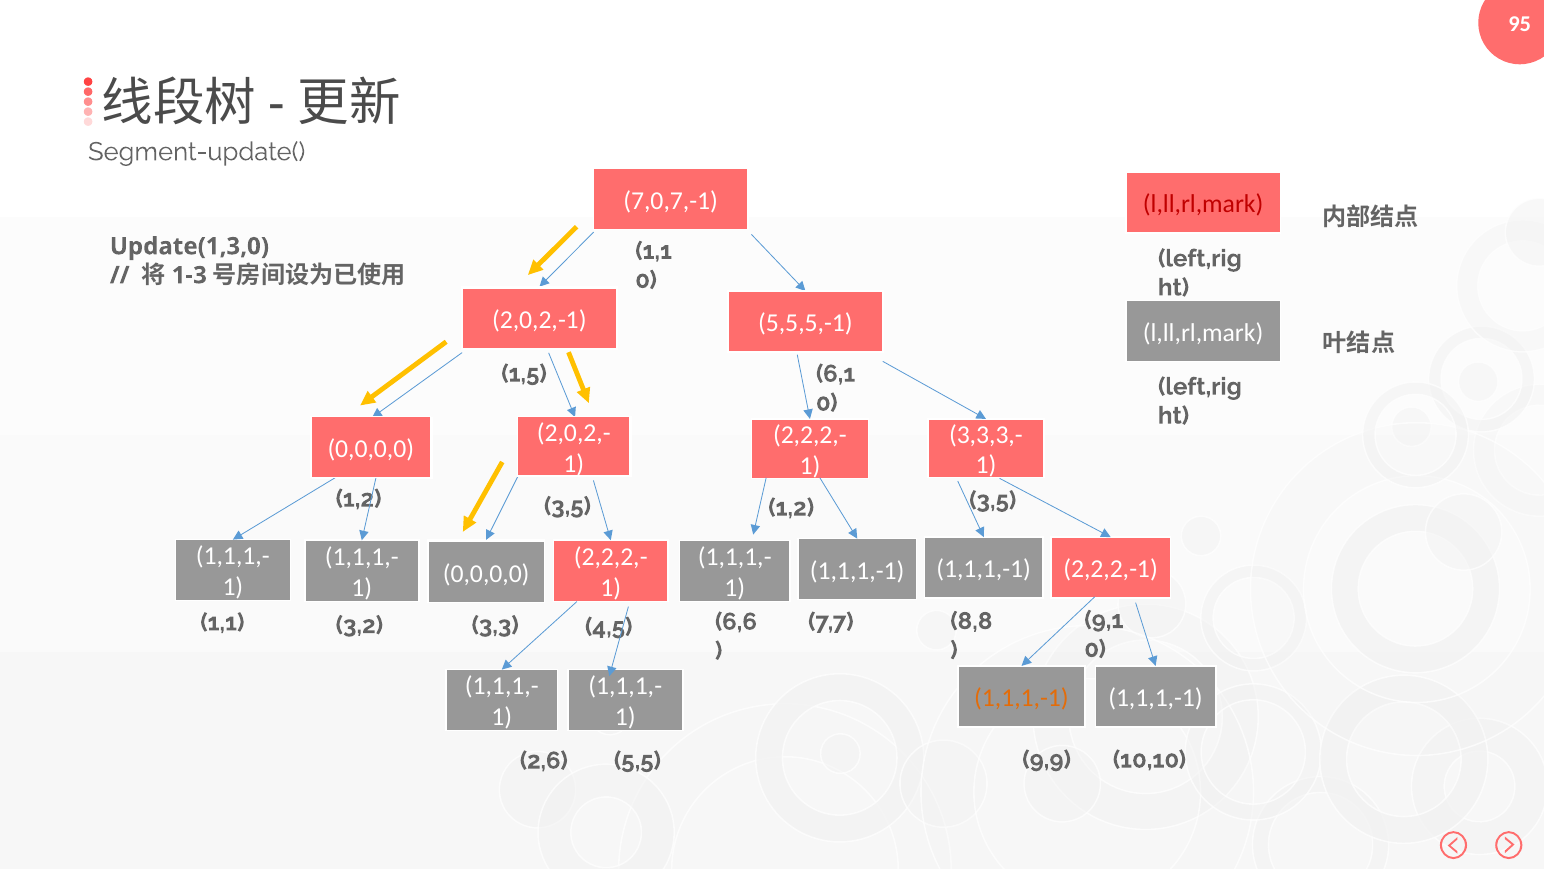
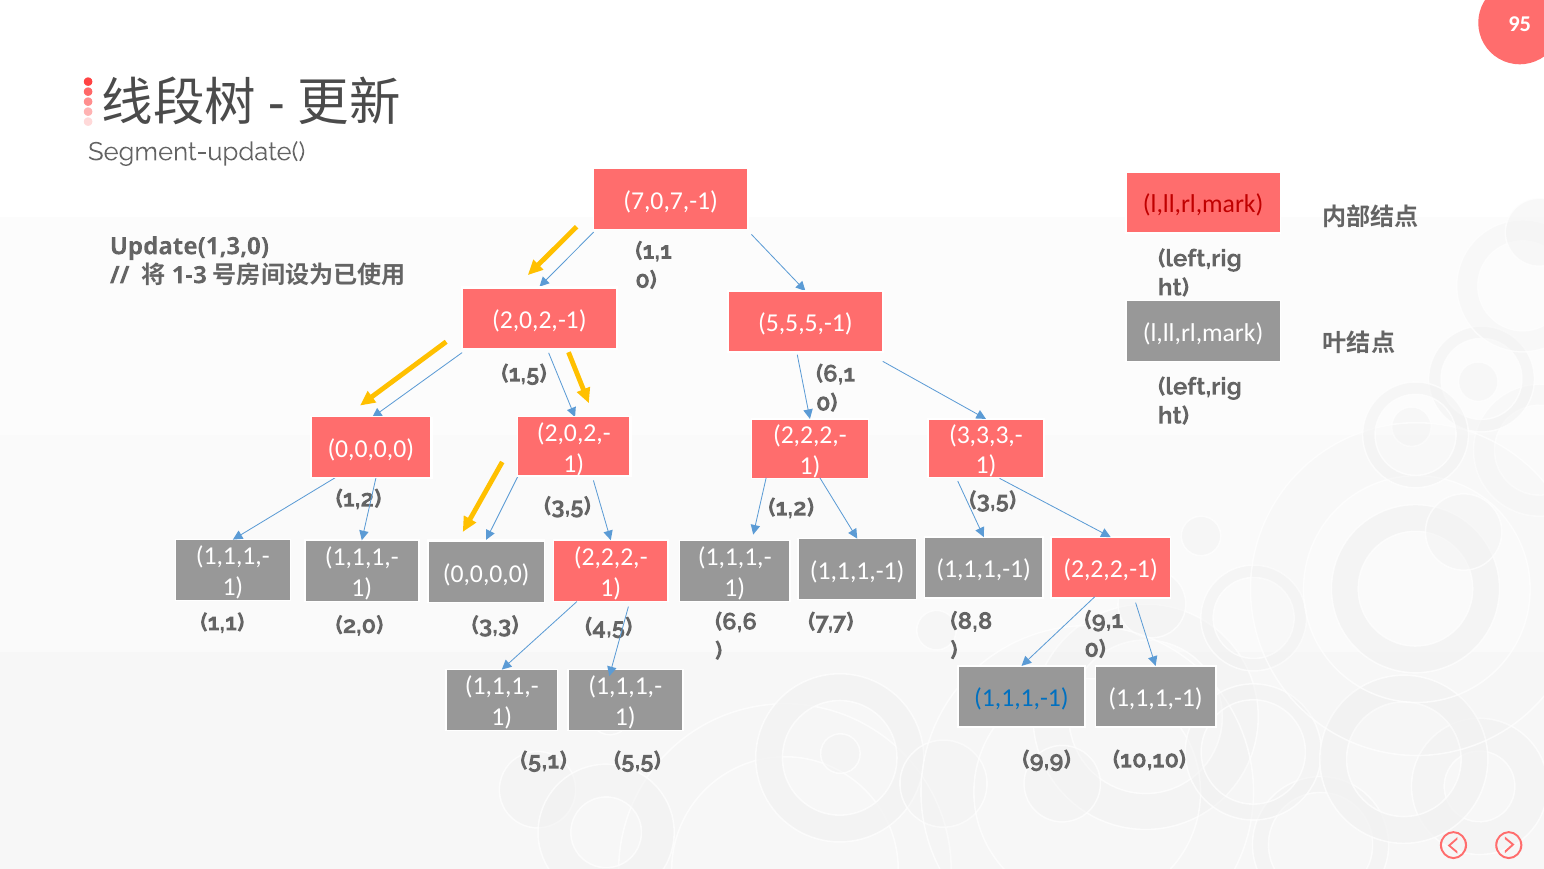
3,2: 3,2 -> 2,0
1,1,1,-1 at (1021, 698) colour: orange -> blue
2,6: 2,6 -> 5,1
